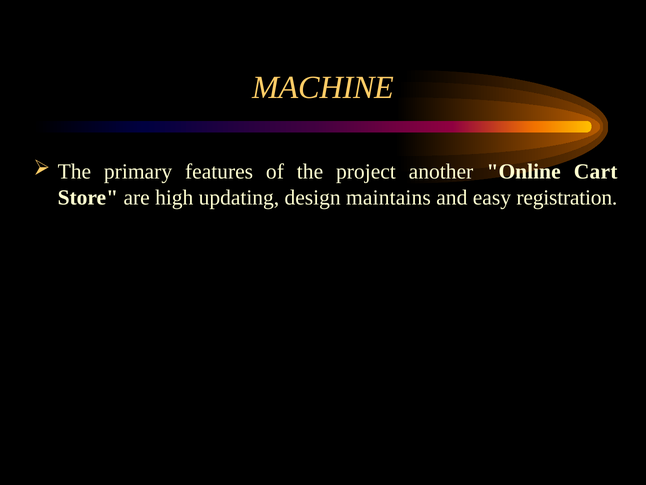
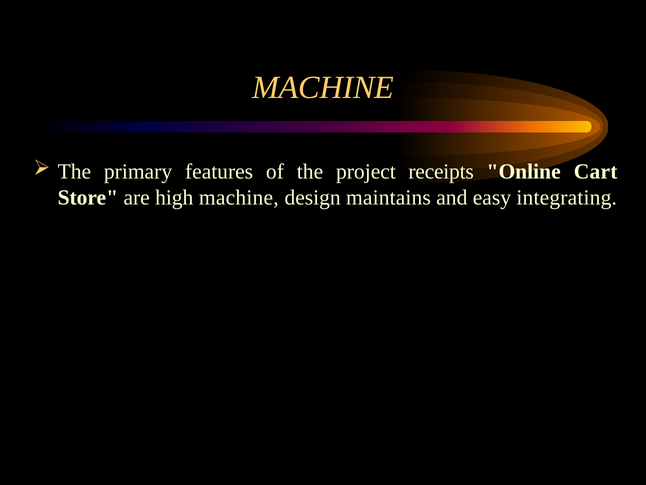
another: another -> receipts
high updating: updating -> machine
registration: registration -> integrating
